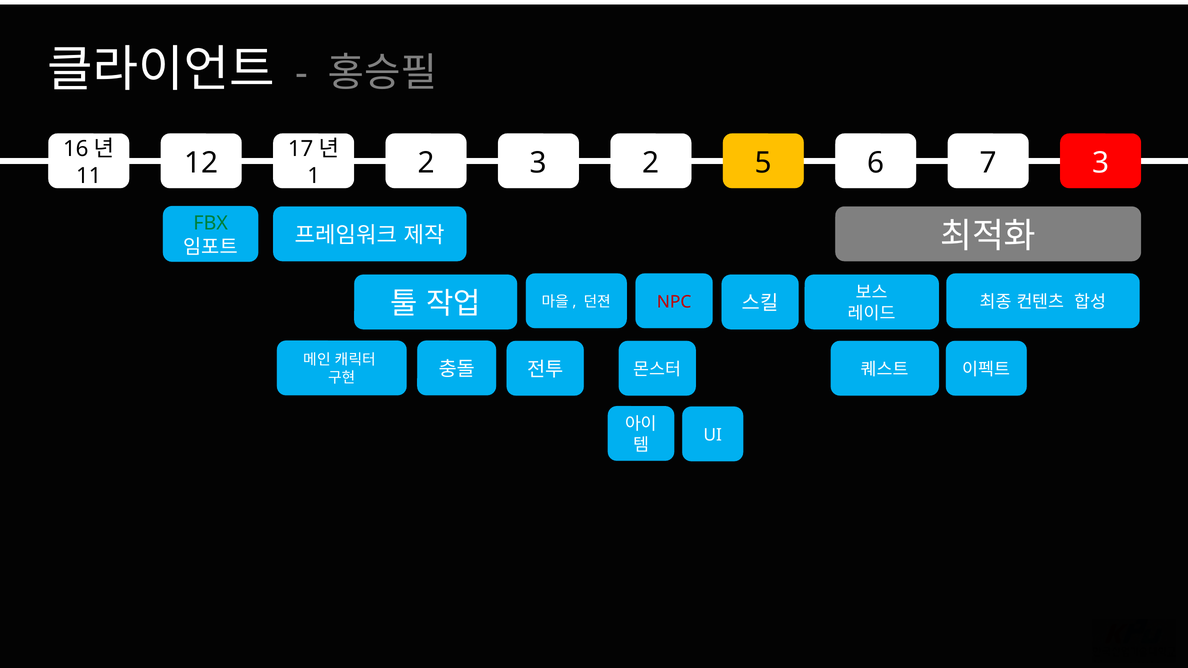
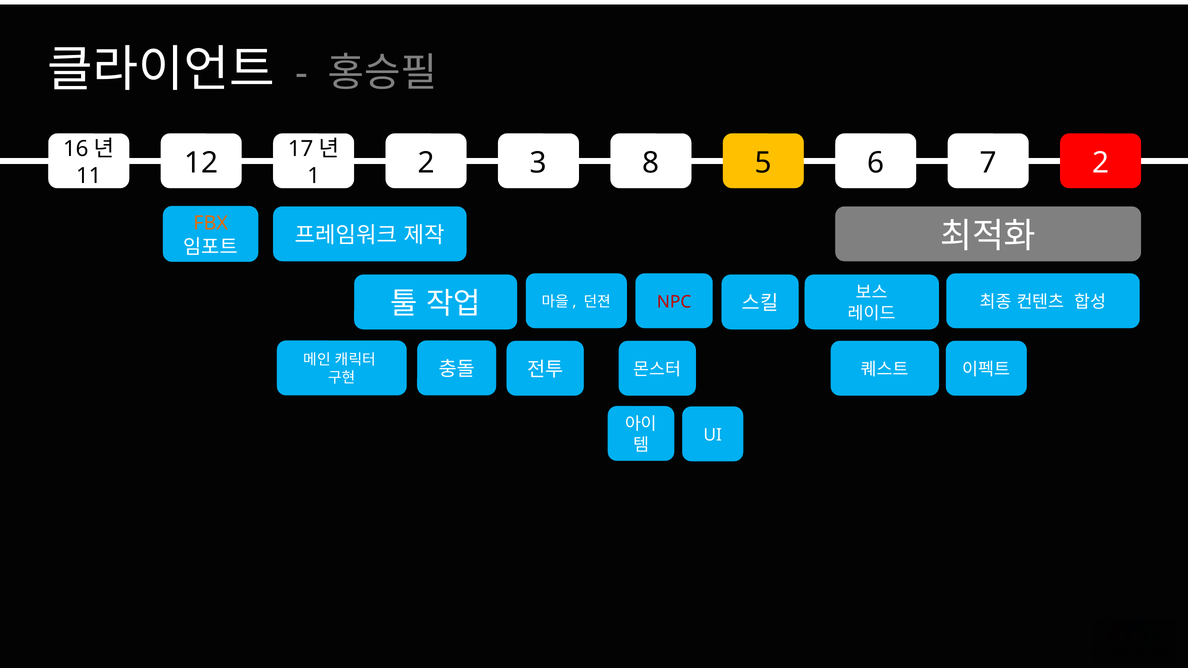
3 2: 2 -> 8
5 3: 3 -> 2
FBX colour: green -> orange
